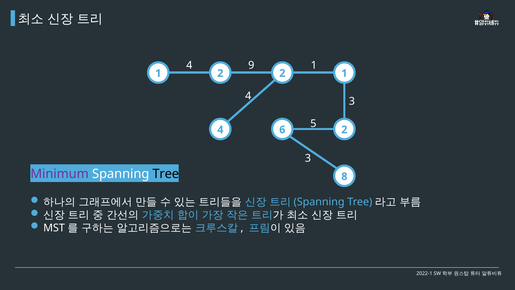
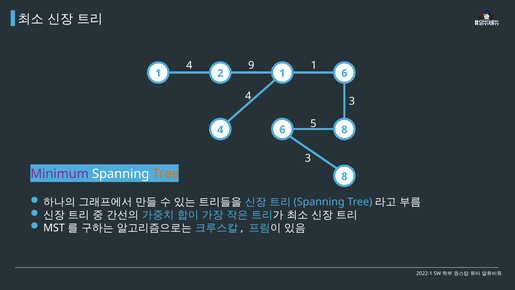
2 2: 2 -> 1
1 1: 1 -> 6
6 2: 2 -> 8
Tree at (166, 174) colour: black -> orange
